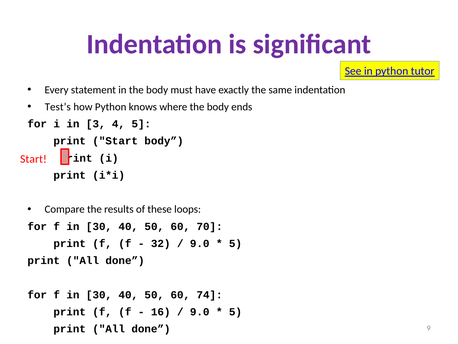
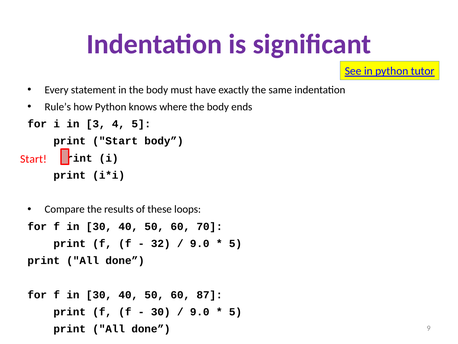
Test’s: Test’s -> Rule’s
74: 74 -> 87
16 at (161, 311): 16 -> 30
